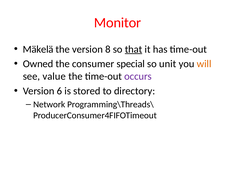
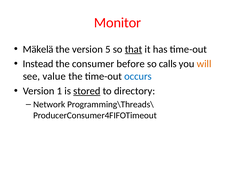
8: 8 -> 5
Owned: Owned -> Instead
special: special -> before
unit: unit -> calls
occurs colour: purple -> blue
6: 6 -> 1
stored underline: none -> present
